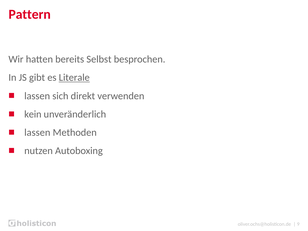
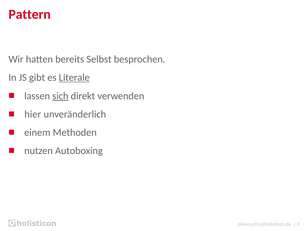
sich underline: none -> present
kein: kein -> hier
lassen at (37, 133): lassen -> einem
